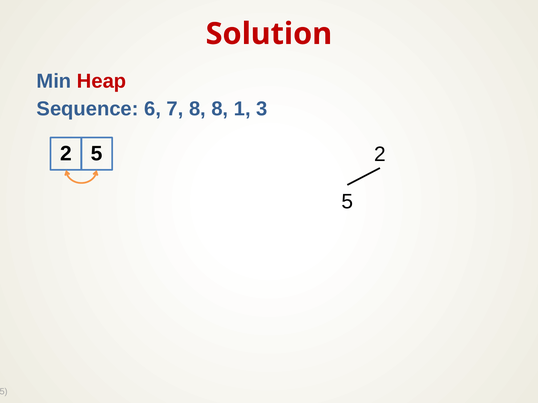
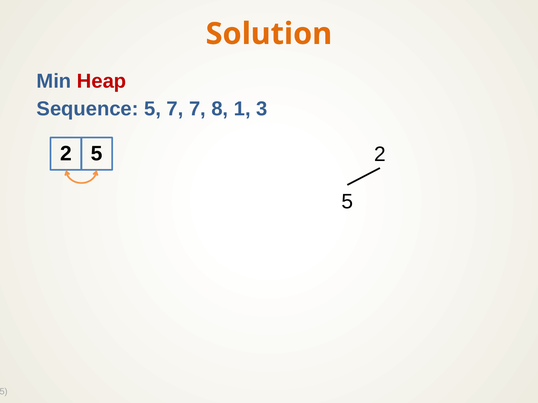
Solution colour: red -> orange
Sequence 6: 6 -> 5
7 8: 8 -> 7
